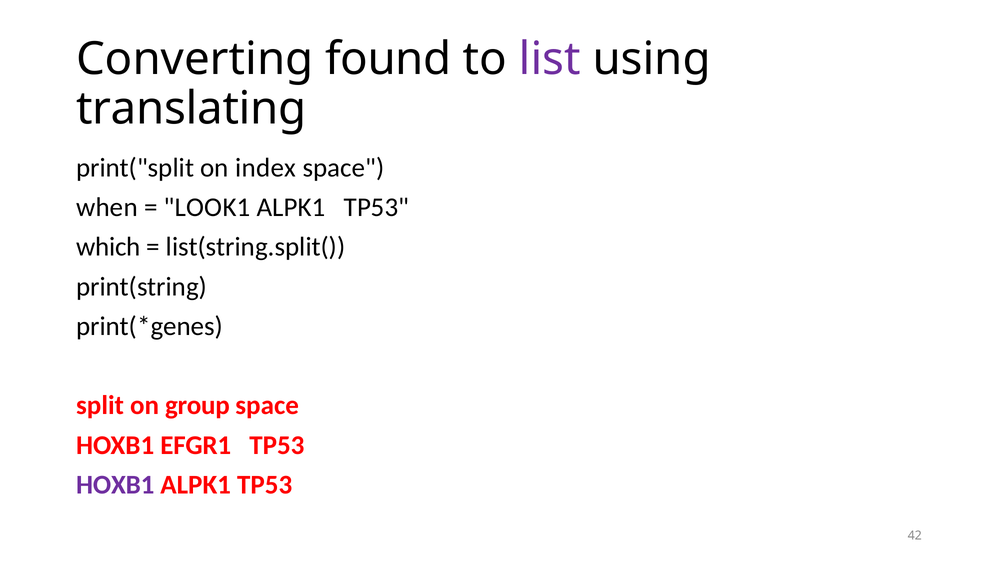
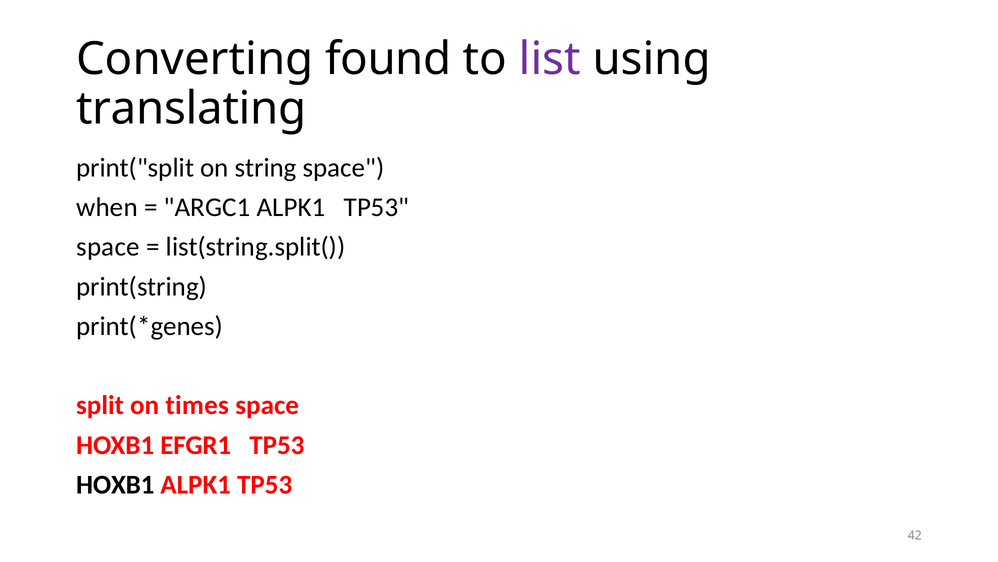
index: index -> string
LOOK1: LOOK1 -> ARGC1
which at (108, 247): which -> space
group: group -> times
HOXB1 at (115, 484) colour: purple -> black
